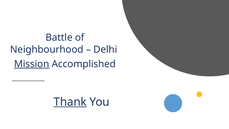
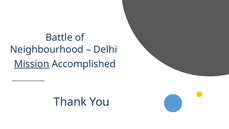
Thank underline: present -> none
